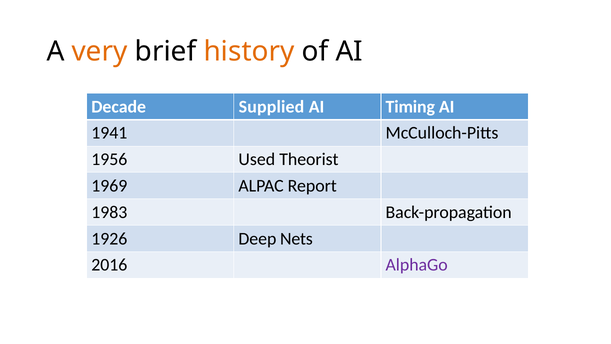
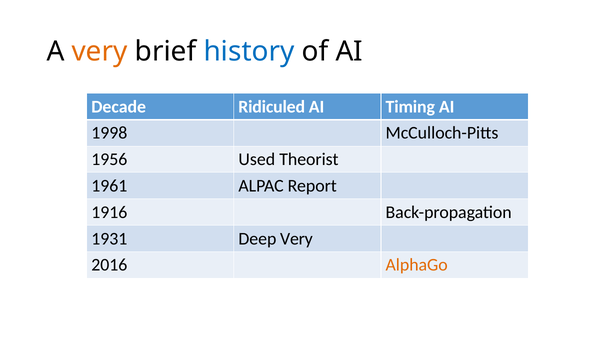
history colour: orange -> blue
Supplied: Supplied -> Ridiculed
1941: 1941 -> 1998
1969: 1969 -> 1961
1983: 1983 -> 1916
1926: 1926 -> 1931
Deep Nets: Nets -> Very
AlphaGo colour: purple -> orange
